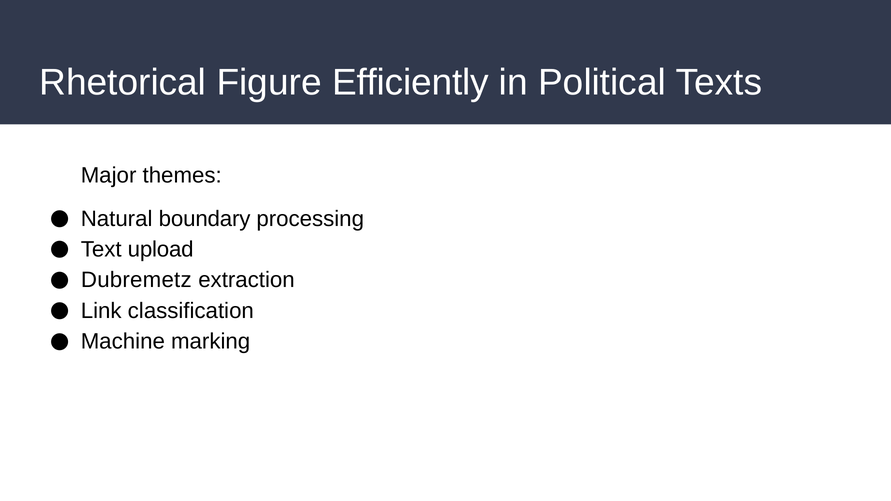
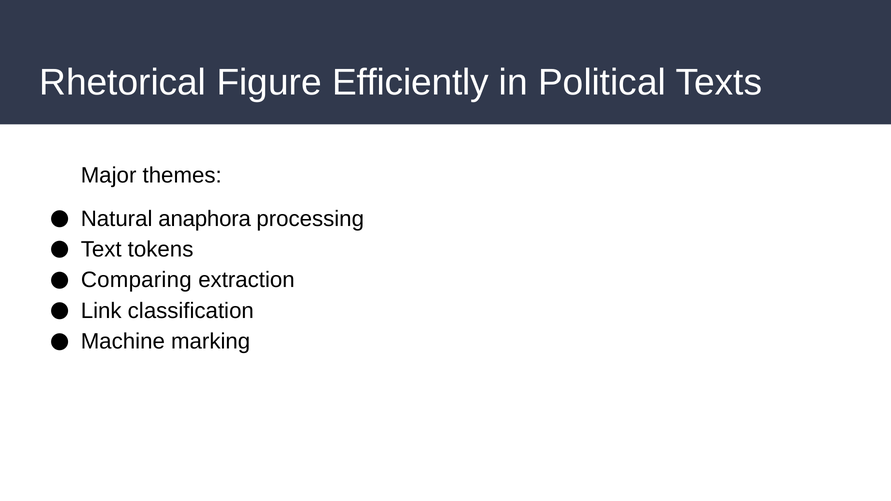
boundary: boundary -> anaphora
upload: upload -> tokens
Dubremetz: Dubremetz -> Comparing
